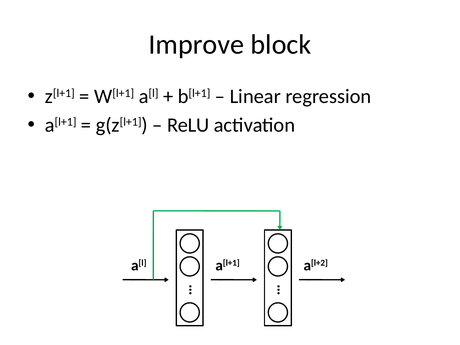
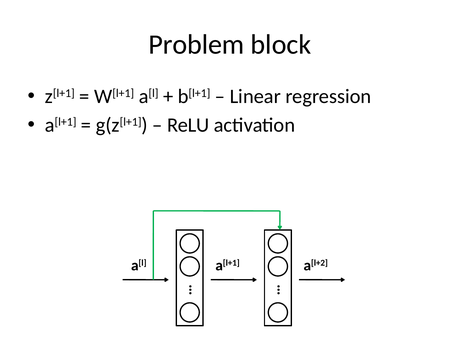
Improve: Improve -> Problem
